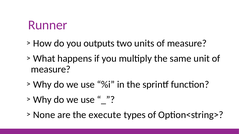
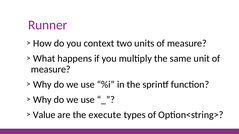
outputs: outputs -> context
None: None -> Value
